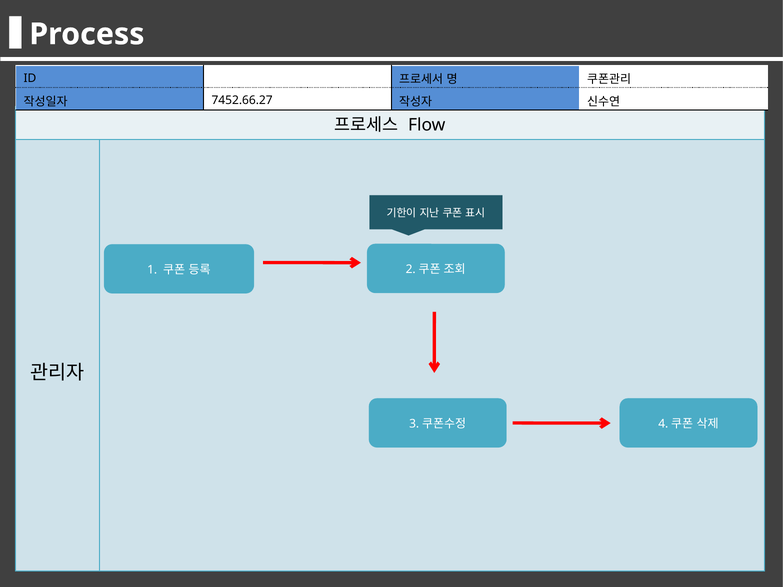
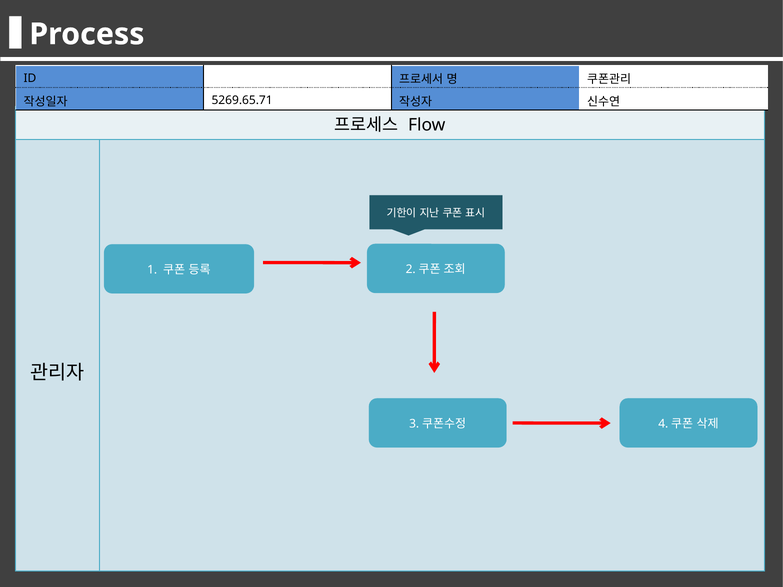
7452.66.27: 7452.66.27 -> 5269.65.71
